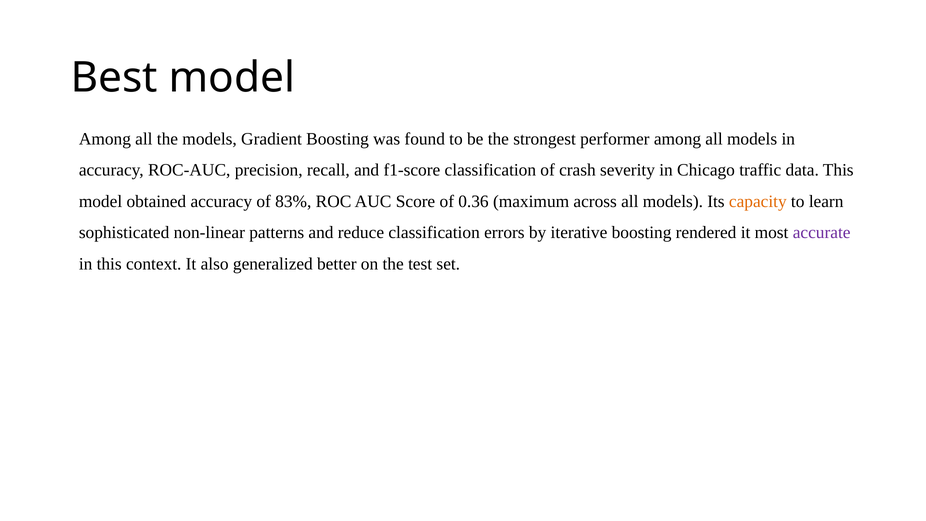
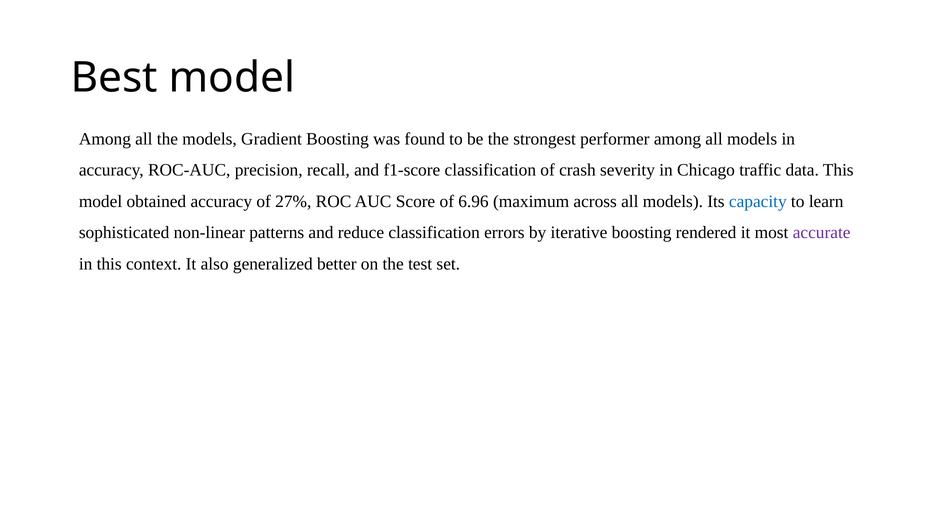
83%: 83% -> 27%
0.36: 0.36 -> 6.96
capacity colour: orange -> blue
